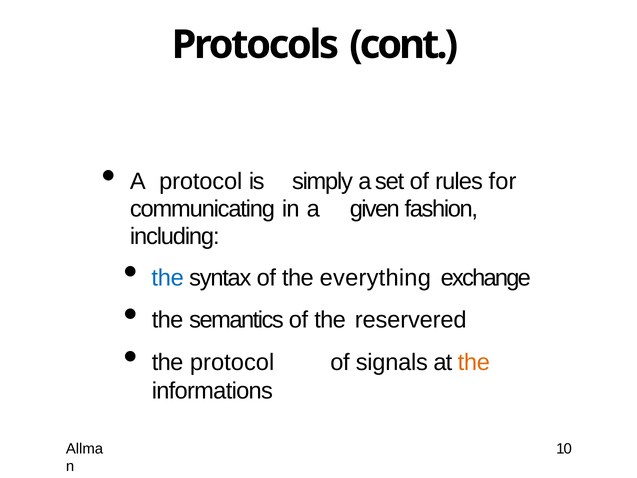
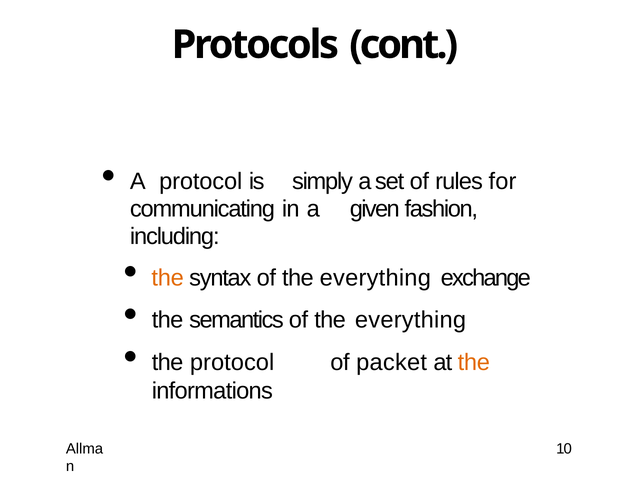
the at (168, 278) colour: blue -> orange
semantics of the reservered: reservered -> everything
signals: signals -> packet
